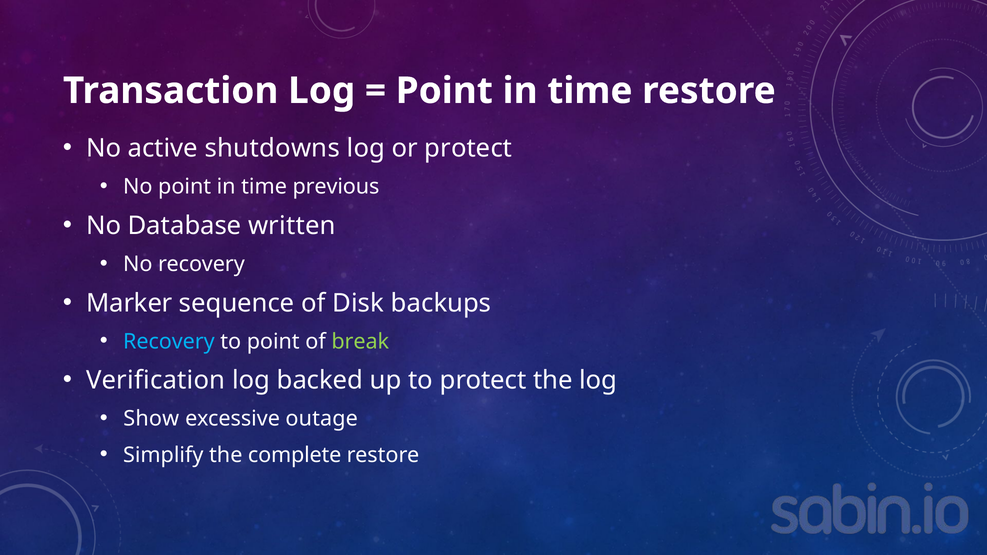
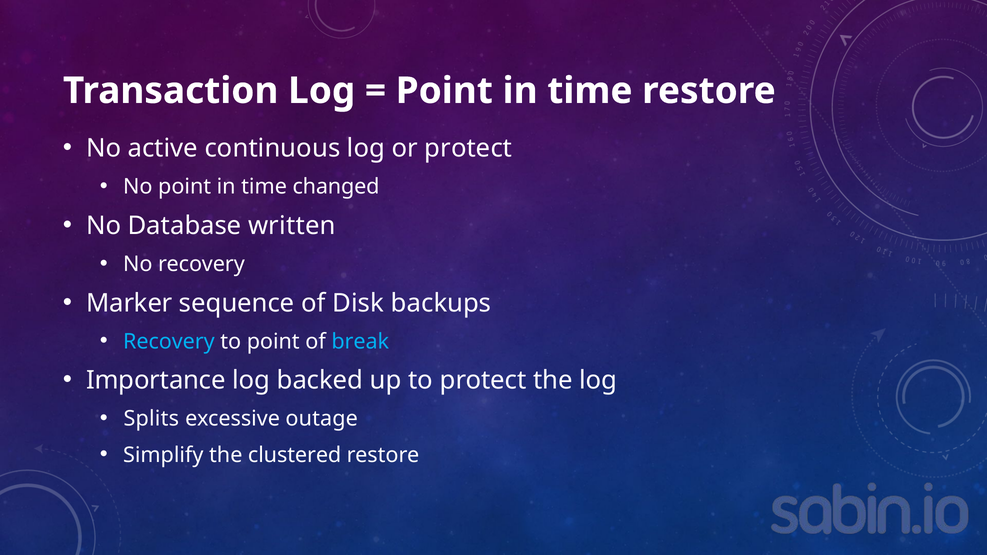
shutdowns: shutdowns -> continuous
previous: previous -> changed
break colour: light green -> light blue
Verification: Verification -> Importance
Show: Show -> Splits
complete: complete -> clustered
